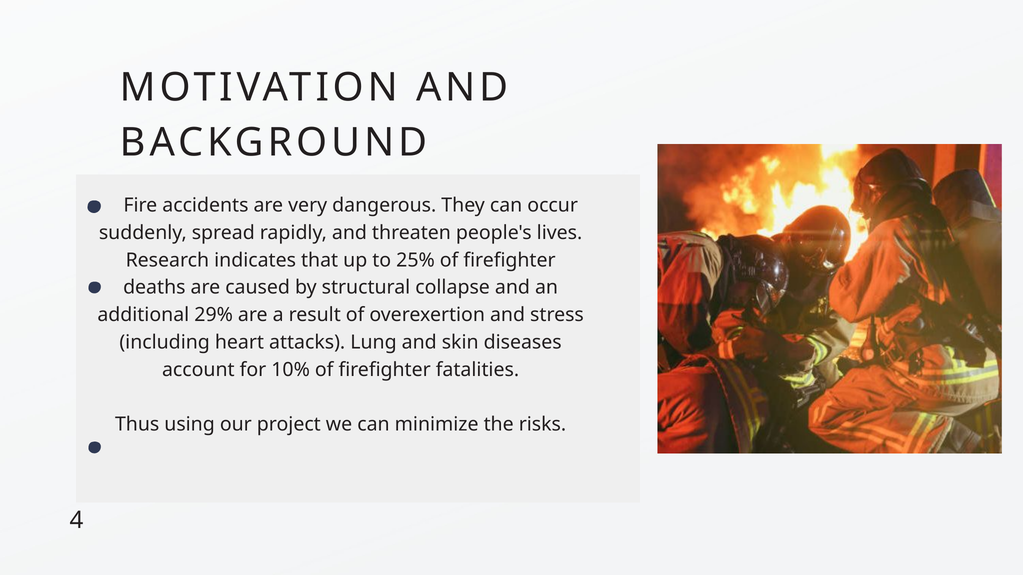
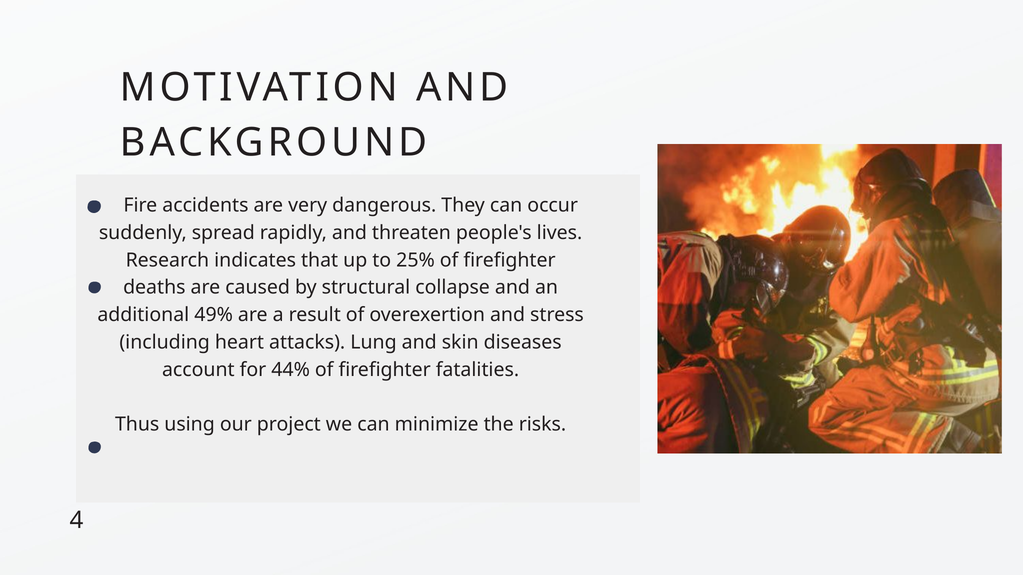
29%: 29% -> 49%
10%: 10% -> 44%
